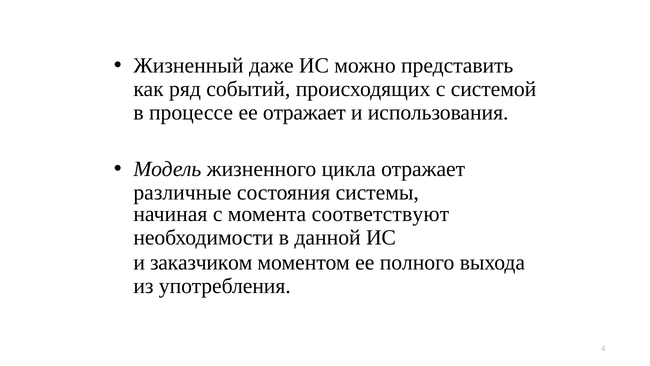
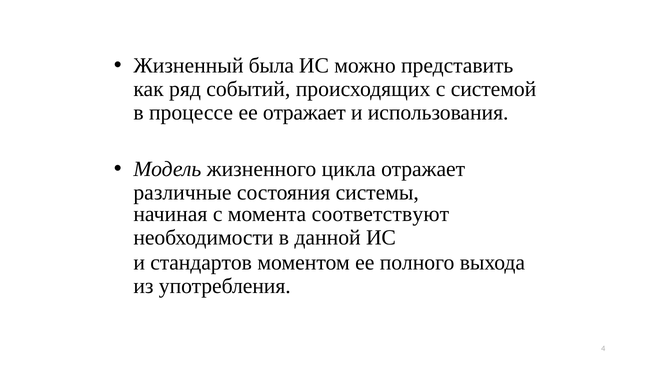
даже: даже -> была
заказчиком: заказчиком -> стандартов
